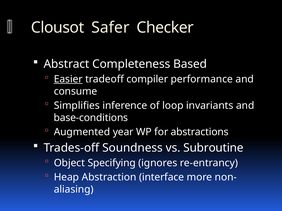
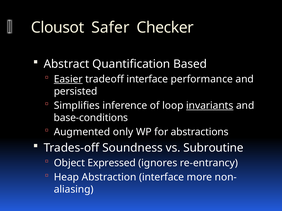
Completeness: Completeness -> Quantification
tradeoff compiler: compiler -> interface
consume: consume -> persisted
invariants underline: none -> present
year: year -> only
Specifying: Specifying -> Expressed
